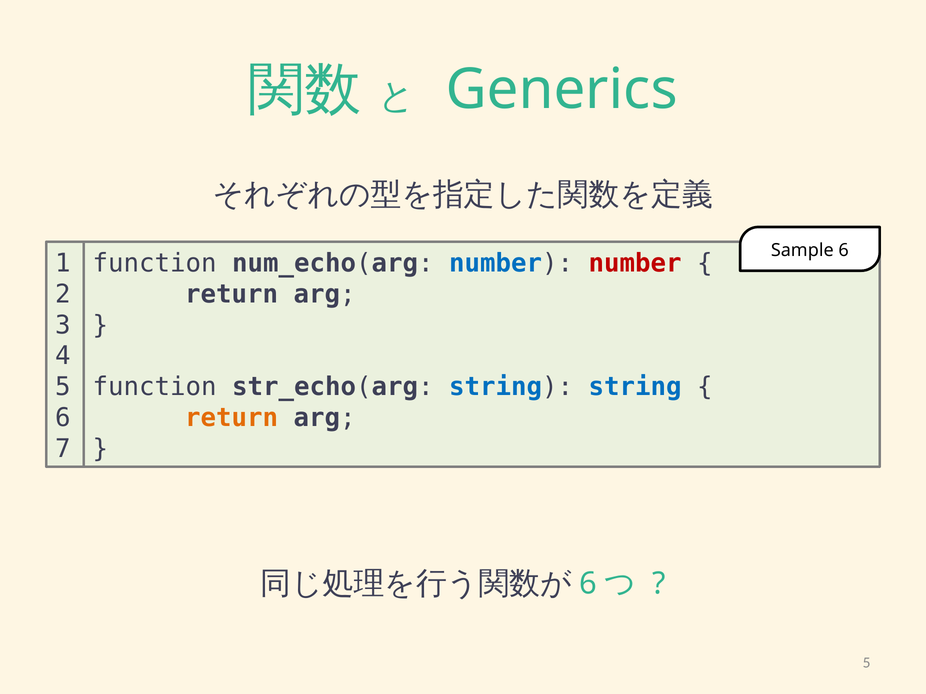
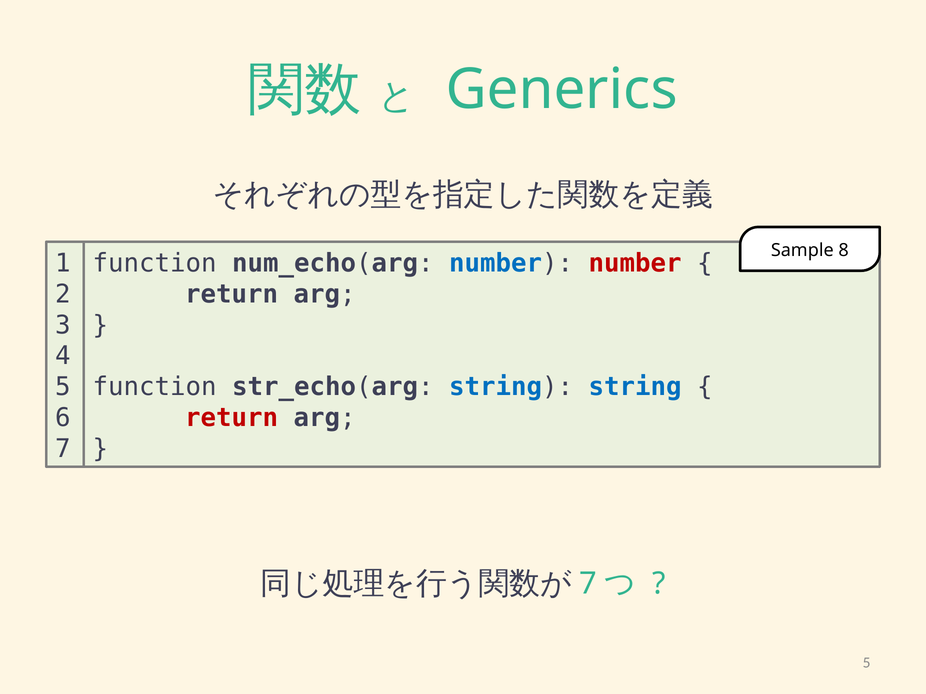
Sample 6: 6 -> 8
return at (232, 418) colour: orange -> red
6 at (588, 584): 6 -> 7
